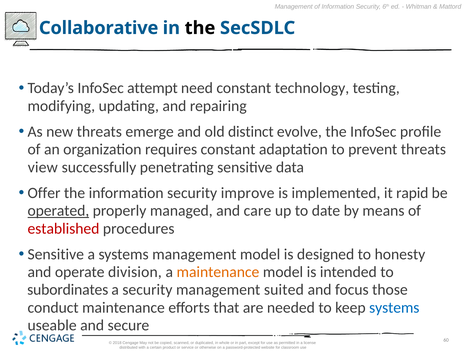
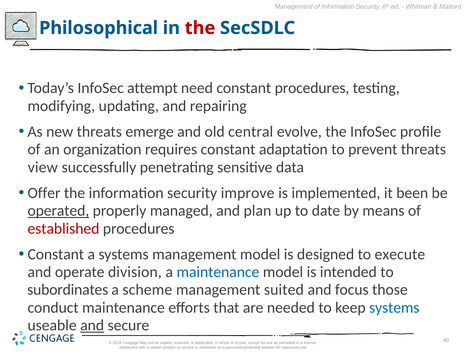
Collaborative: Collaborative -> Philosophical
the at (200, 28) colour: black -> red
constant technology: technology -> procedures
distinct: distinct -> central
rapid: rapid -> been
care: care -> plan
Sensitive at (56, 254): Sensitive -> Constant
honesty: honesty -> execute
maintenance at (218, 272) colour: orange -> blue
a security: security -> scheme
and at (92, 325) underline: none -> present
